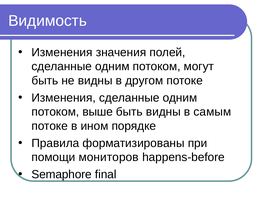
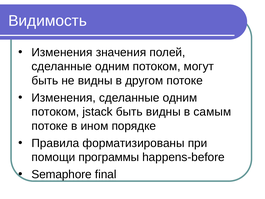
выше: выше -> jstack
мониторов: мониторов -> программы
